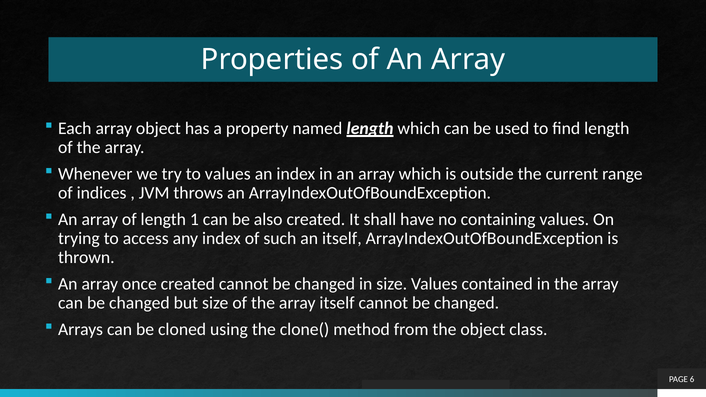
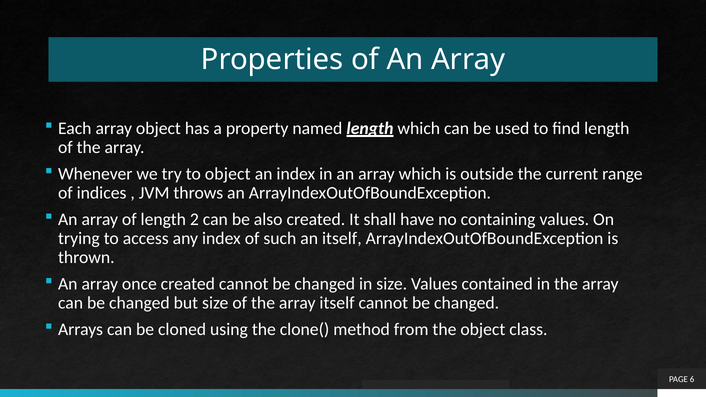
to values: values -> object
1: 1 -> 2
